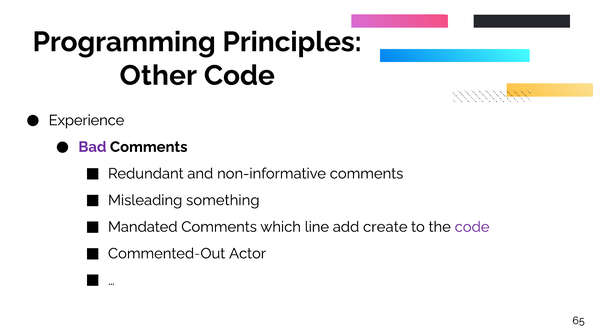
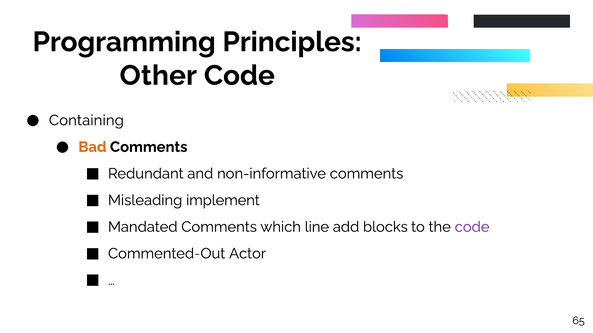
Experience: Experience -> Containing
Bad colour: purple -> orange
something: something -> implement
create: create -> blocks
